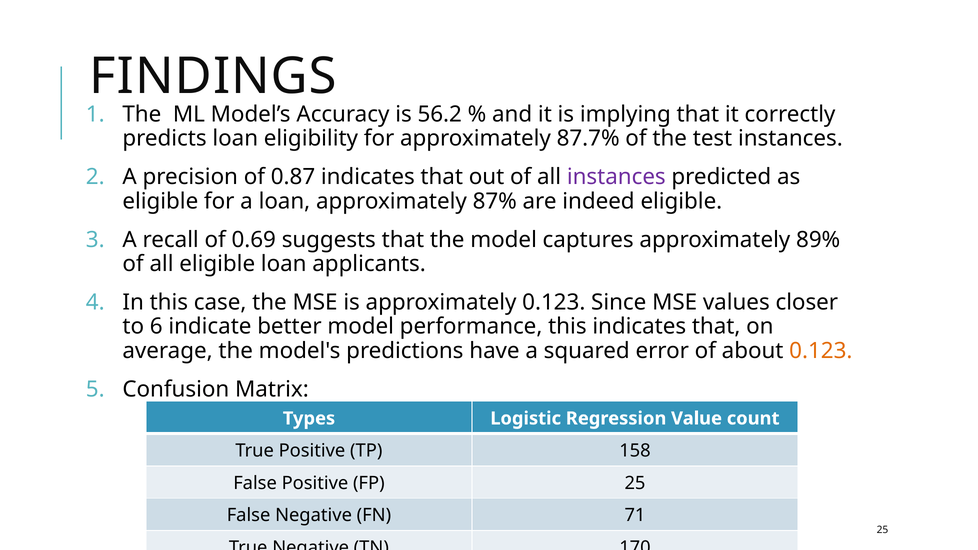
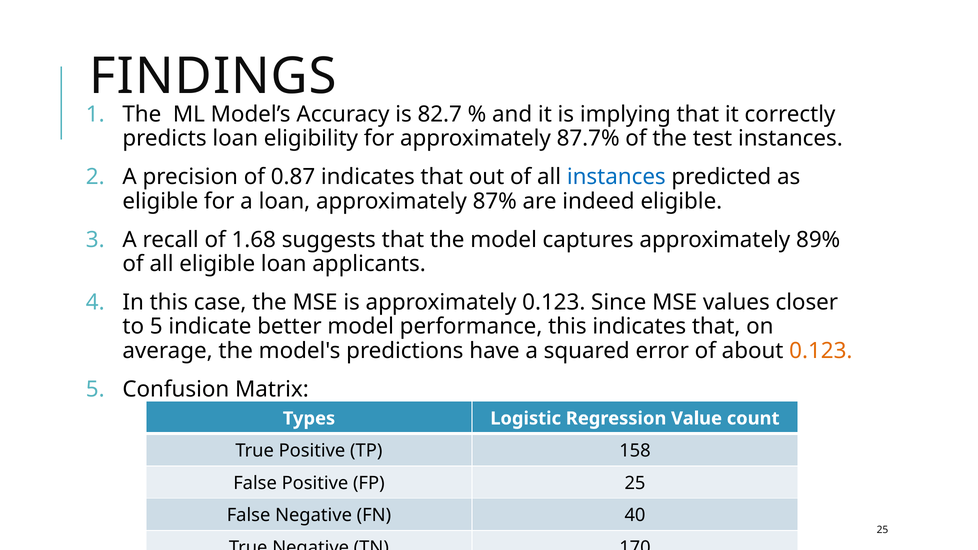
56.2: 56.2 -> 82.7
instances at (616, 177) colour: purple -> blue
0.69: 0.69 -> 1.68
to 6: 6 -> 5
71: 71 -> 40
